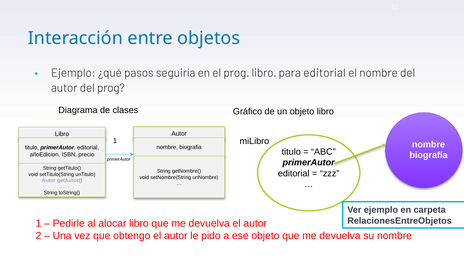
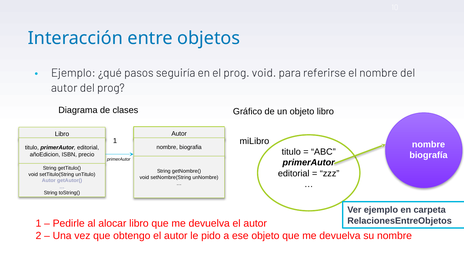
prog libro: libro -> void
para editorial: editorial -> referirse
